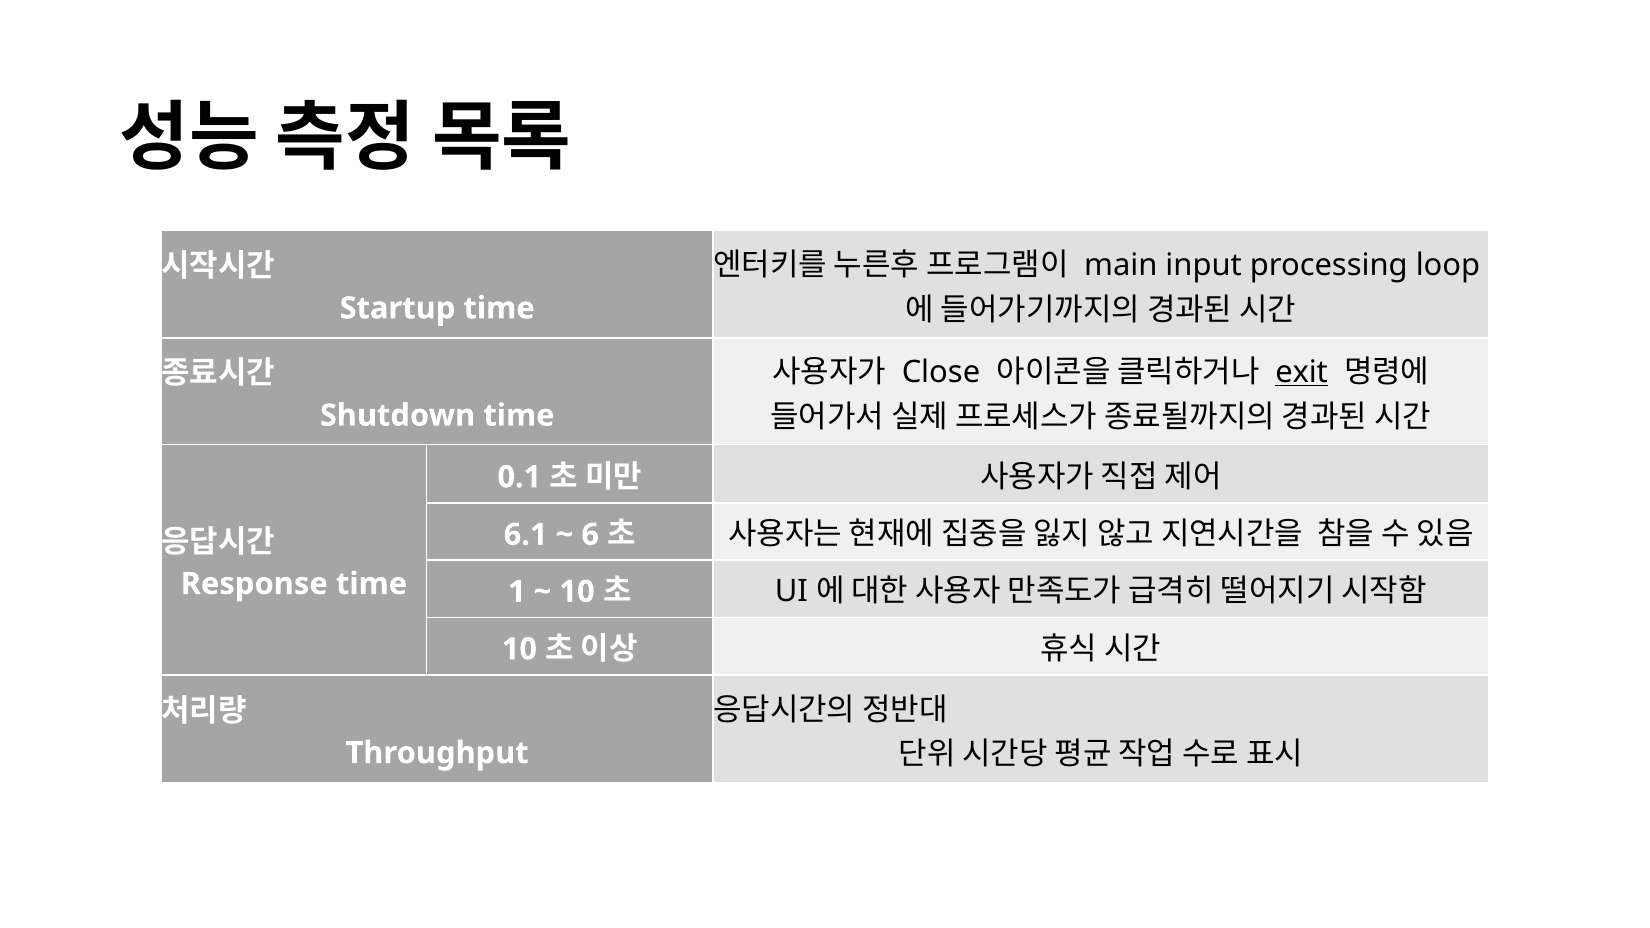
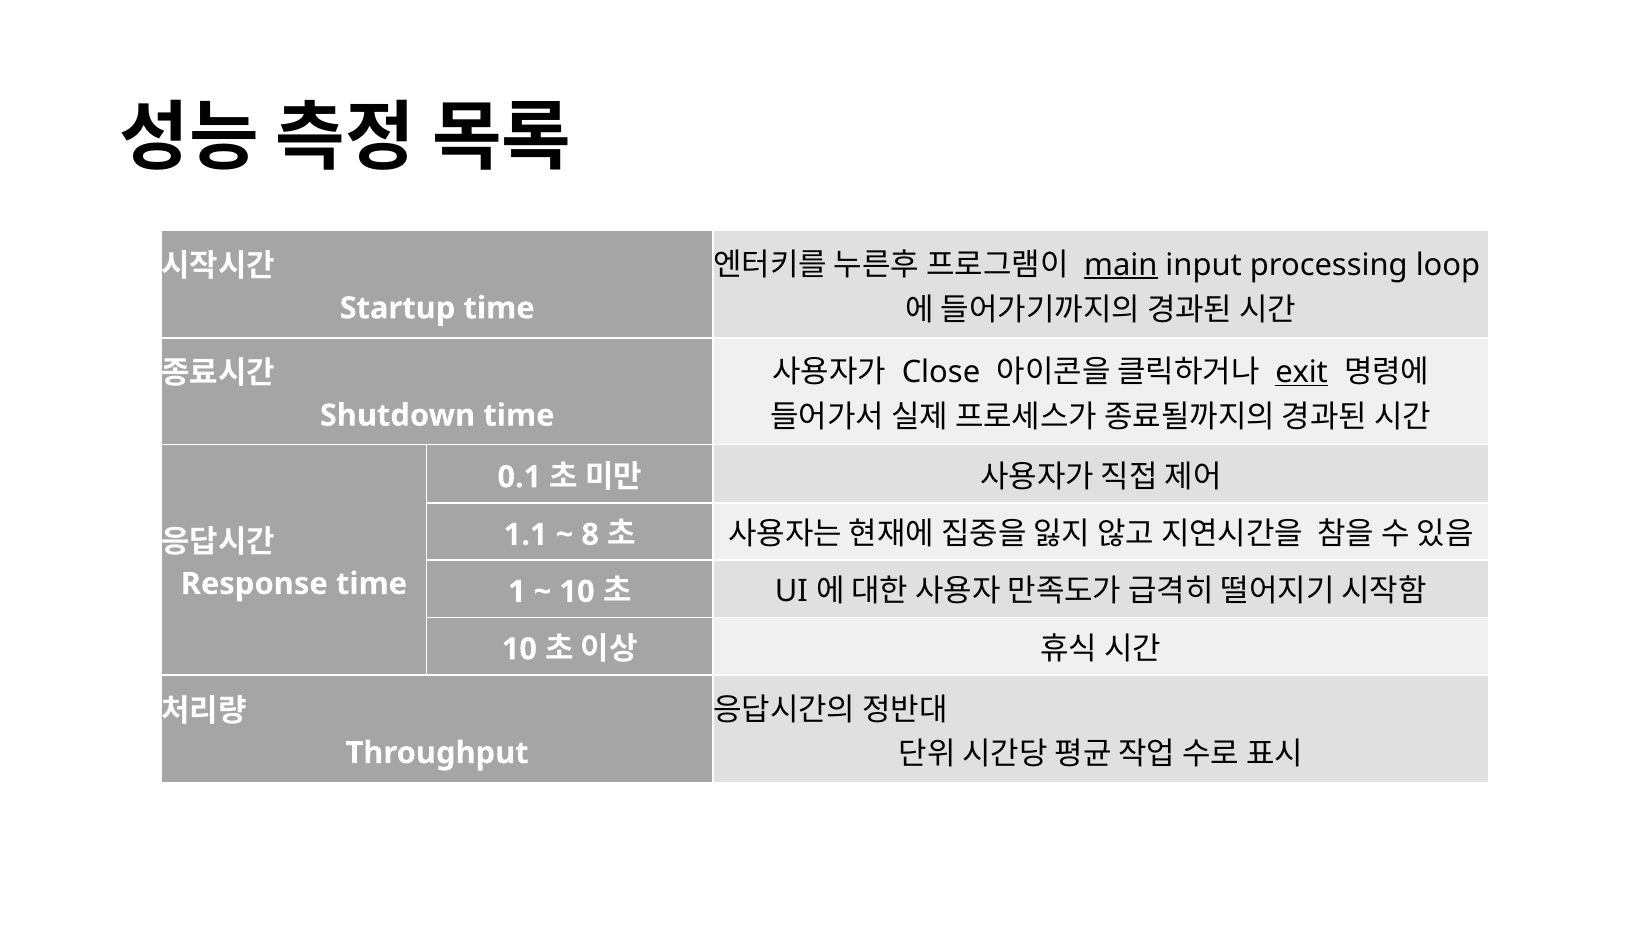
main underline: none -> present
6.1: 6.1 -> 1.1
6: 6 -> 8
